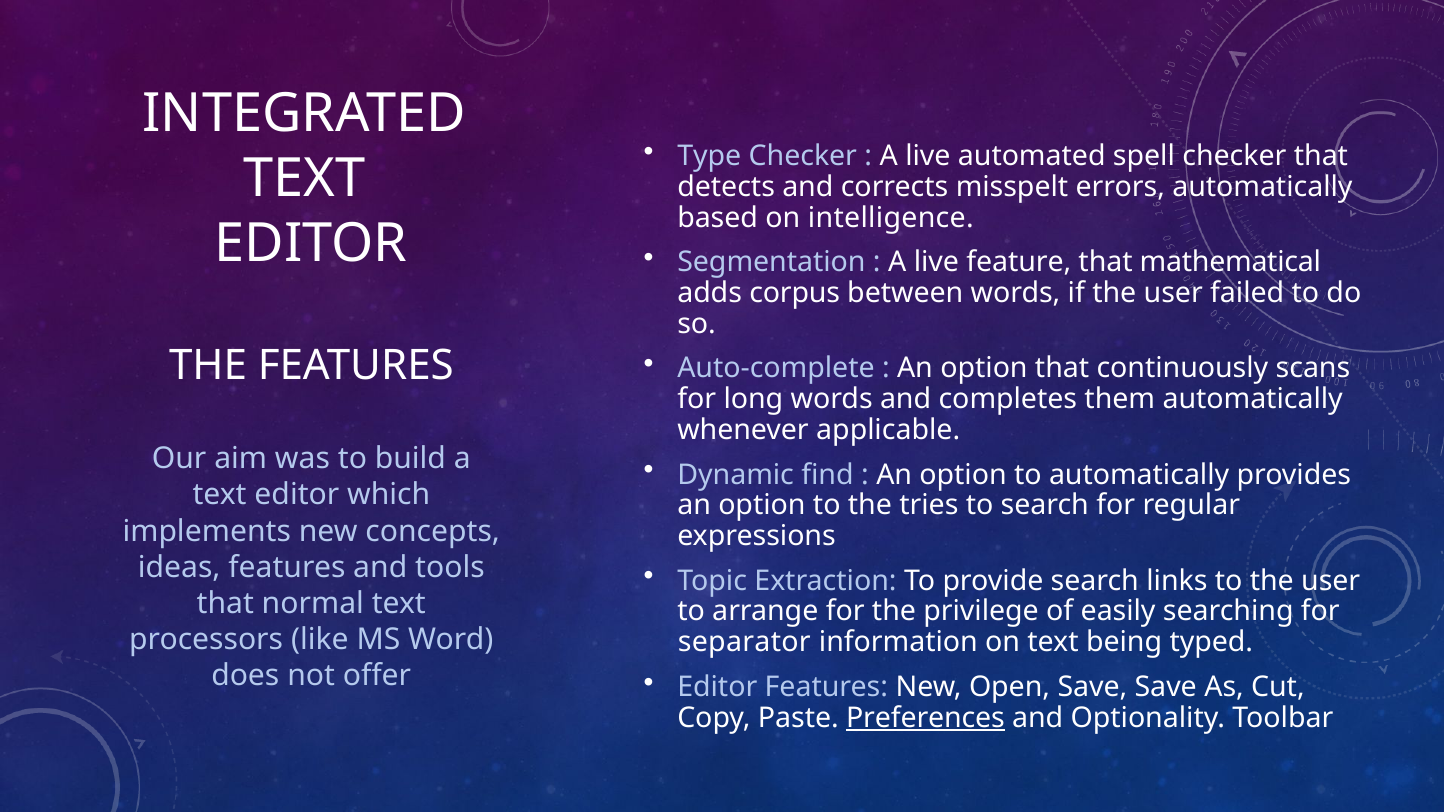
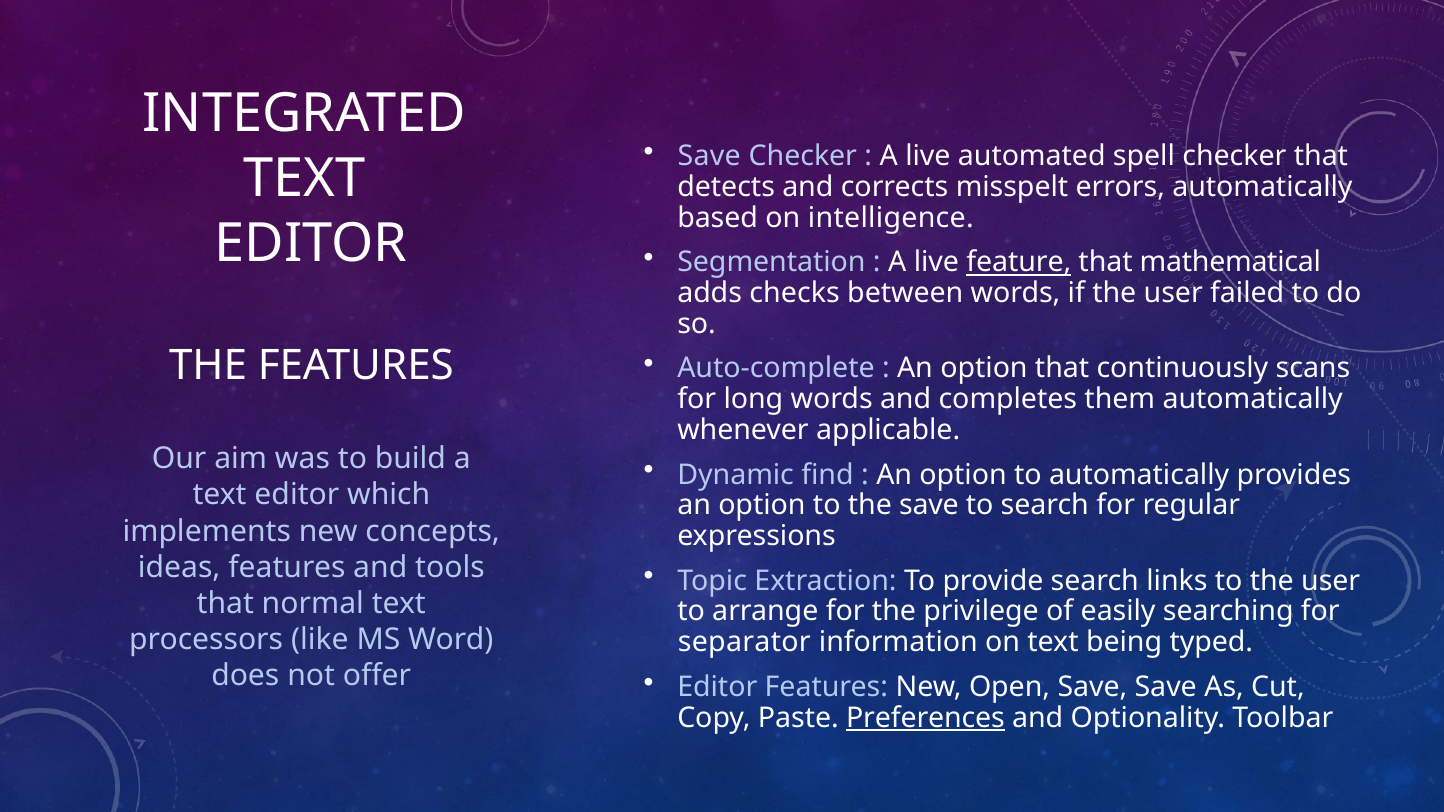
Type at (709, 156): Type -> Save
feature underline: none -> present
corpus: corpus -> checks
the tries: tries -> save
